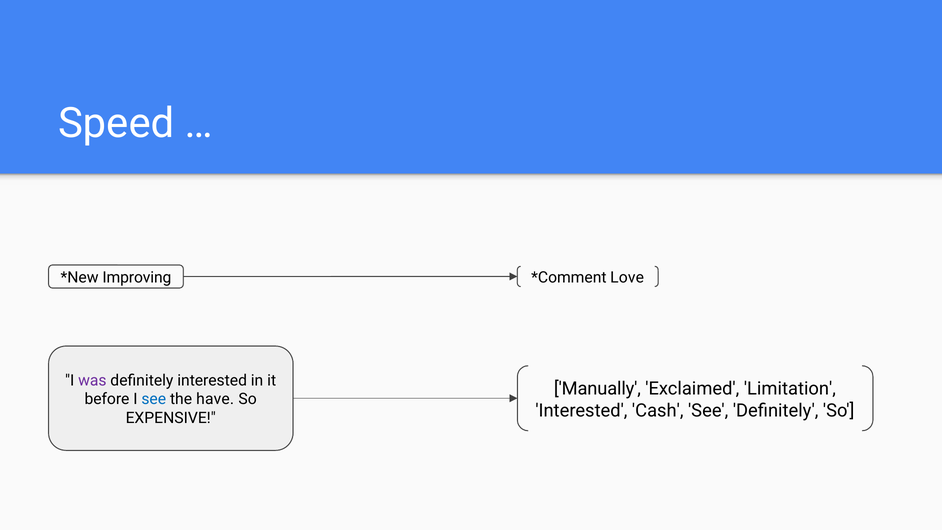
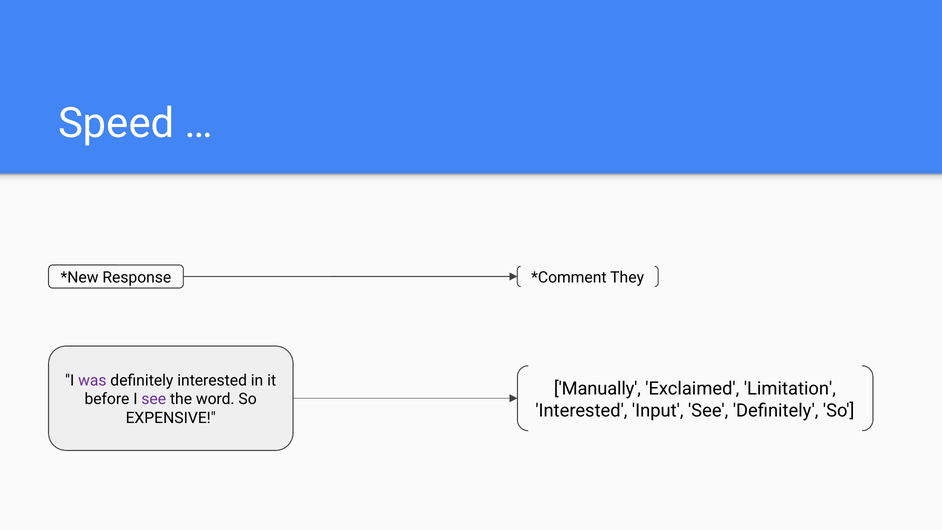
Improving: Improving -> Response
Love: Love -> They
see at (154, 399) colour: blue -> purple
have: have -> word
Cash: Cash -> Input
